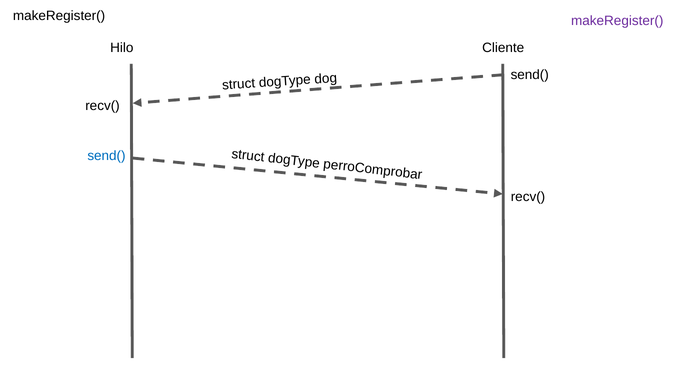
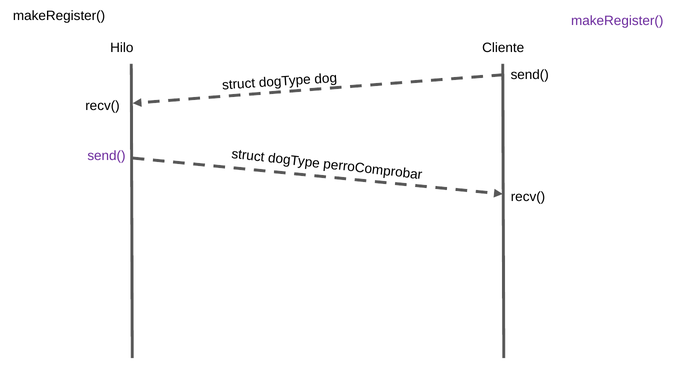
send( at (106, 156) colour: blue -> purple
